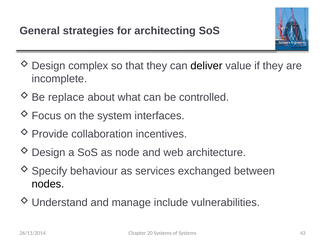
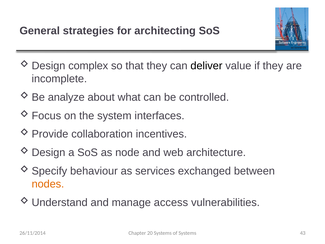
replace: replace -> analyze
nodes colour: black -> orange
include: include -> access
